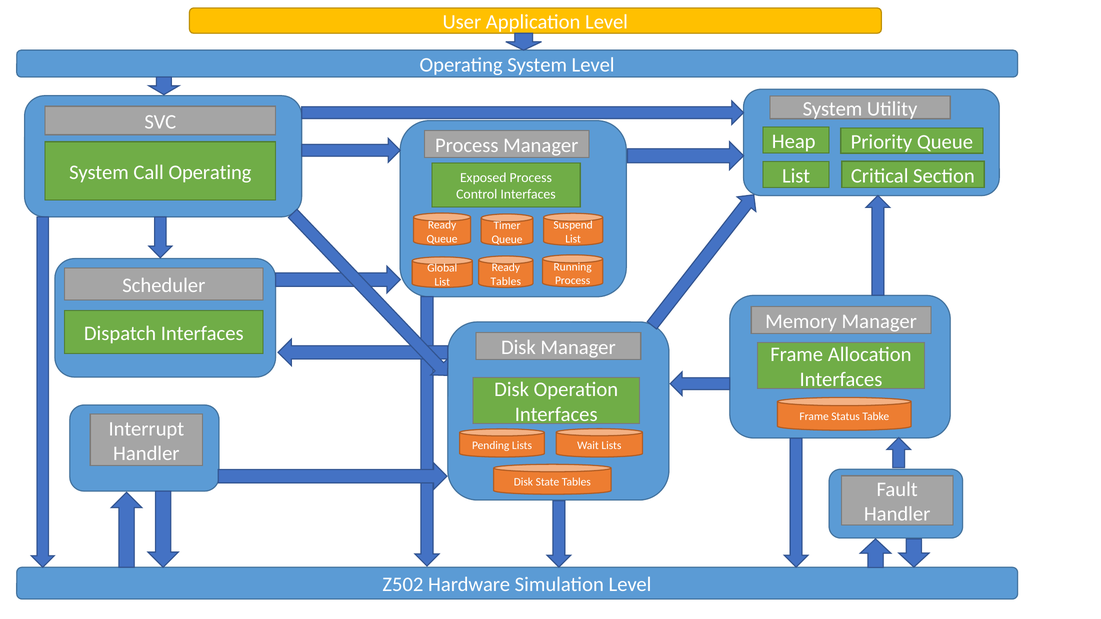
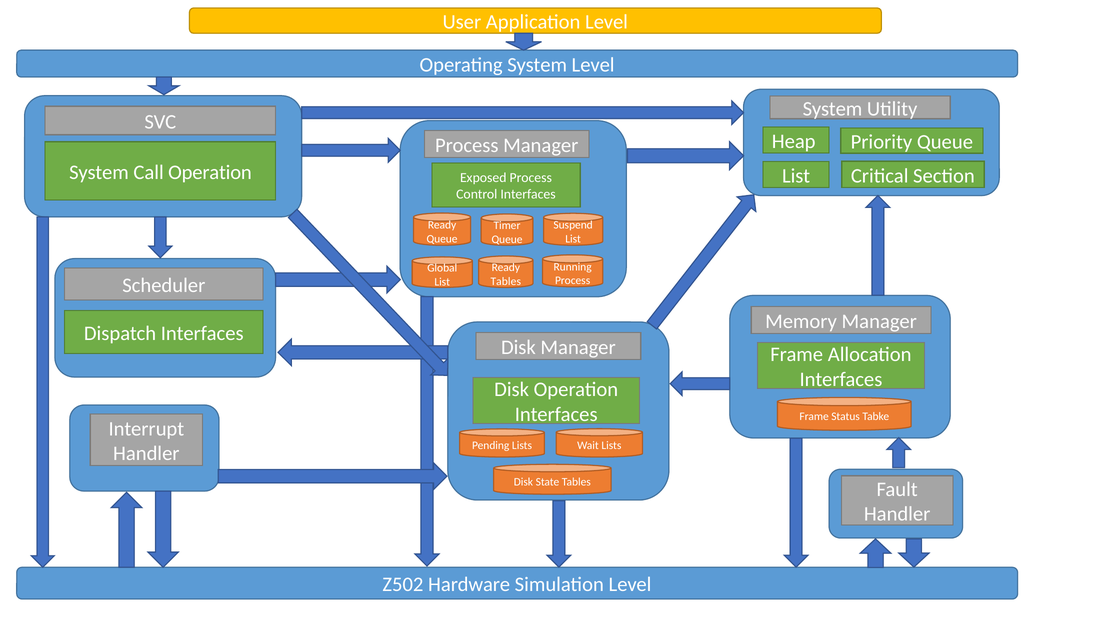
Call Operating: Operating -> Operation
